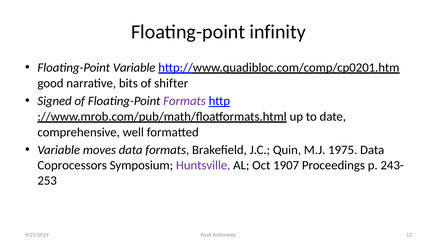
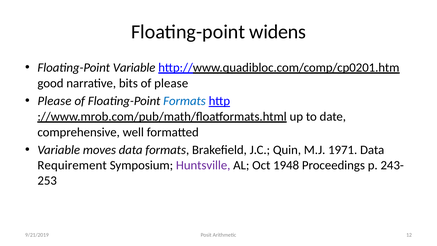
infinity: infinity -> widens
of shifter: shifter -> please
Signed at (55, 101): Signed -> Please
Formats at (184, 101) colour: purple -> blue
1975: 1975 -> 1971
Coprocessors: Coprocessors -> Requirement
1907: 1907 -> 1948
